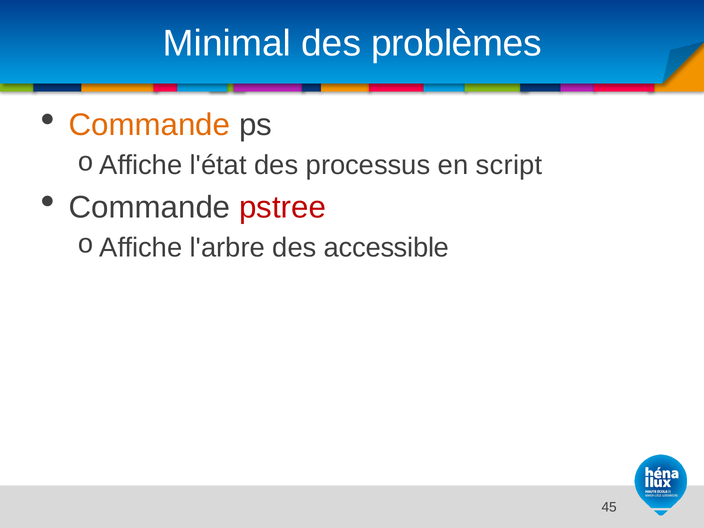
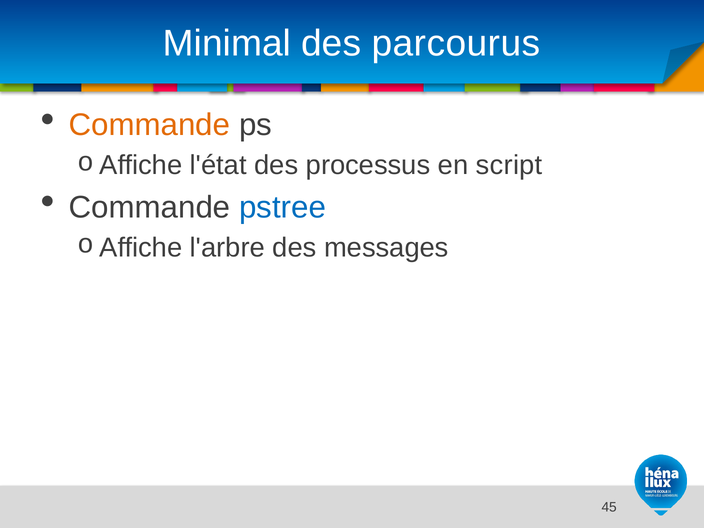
problèmes: problèmes -> parcourus
pstree colour: red -> blue
accessible: accessible -> messages
